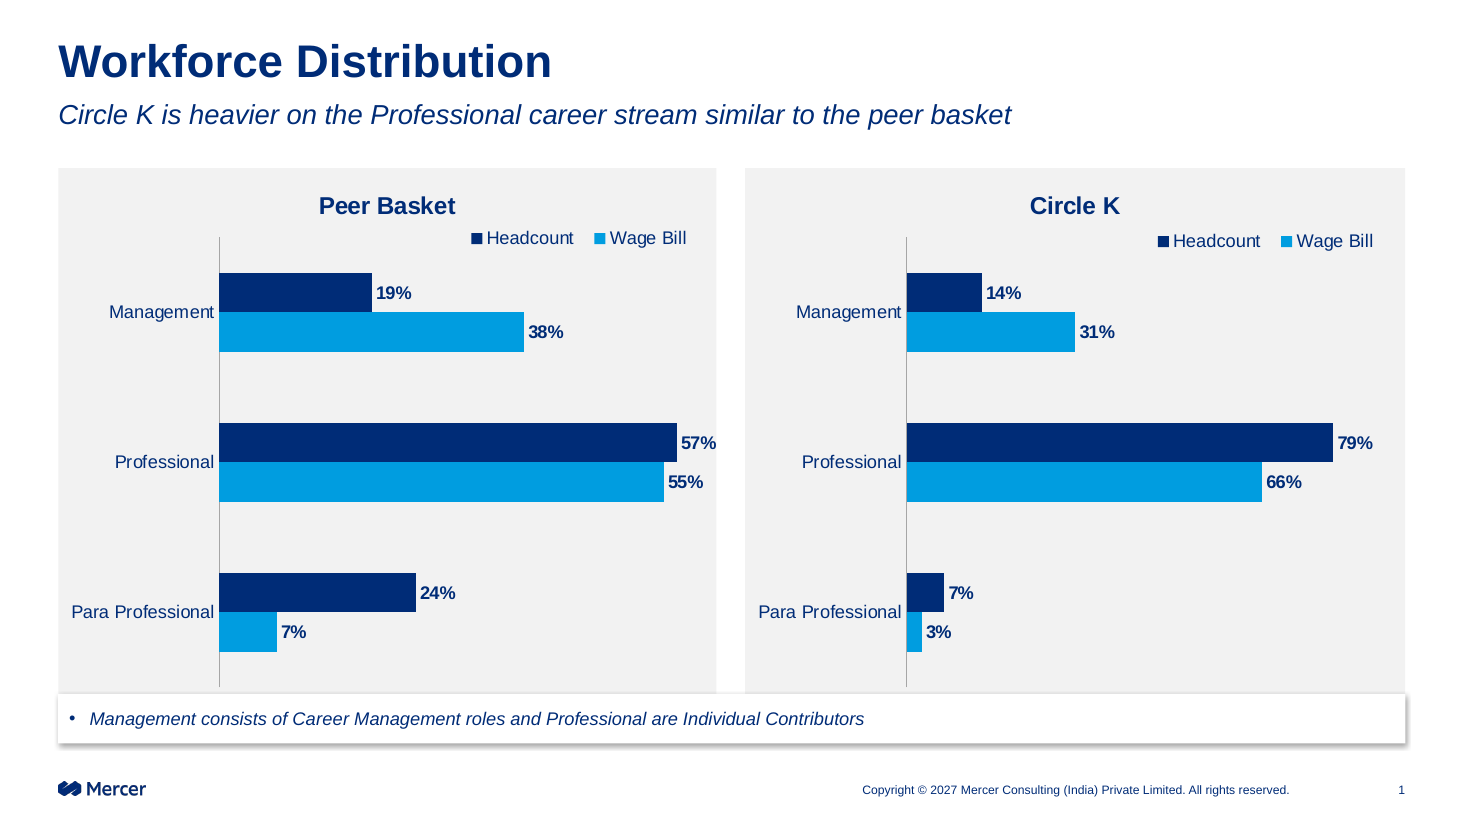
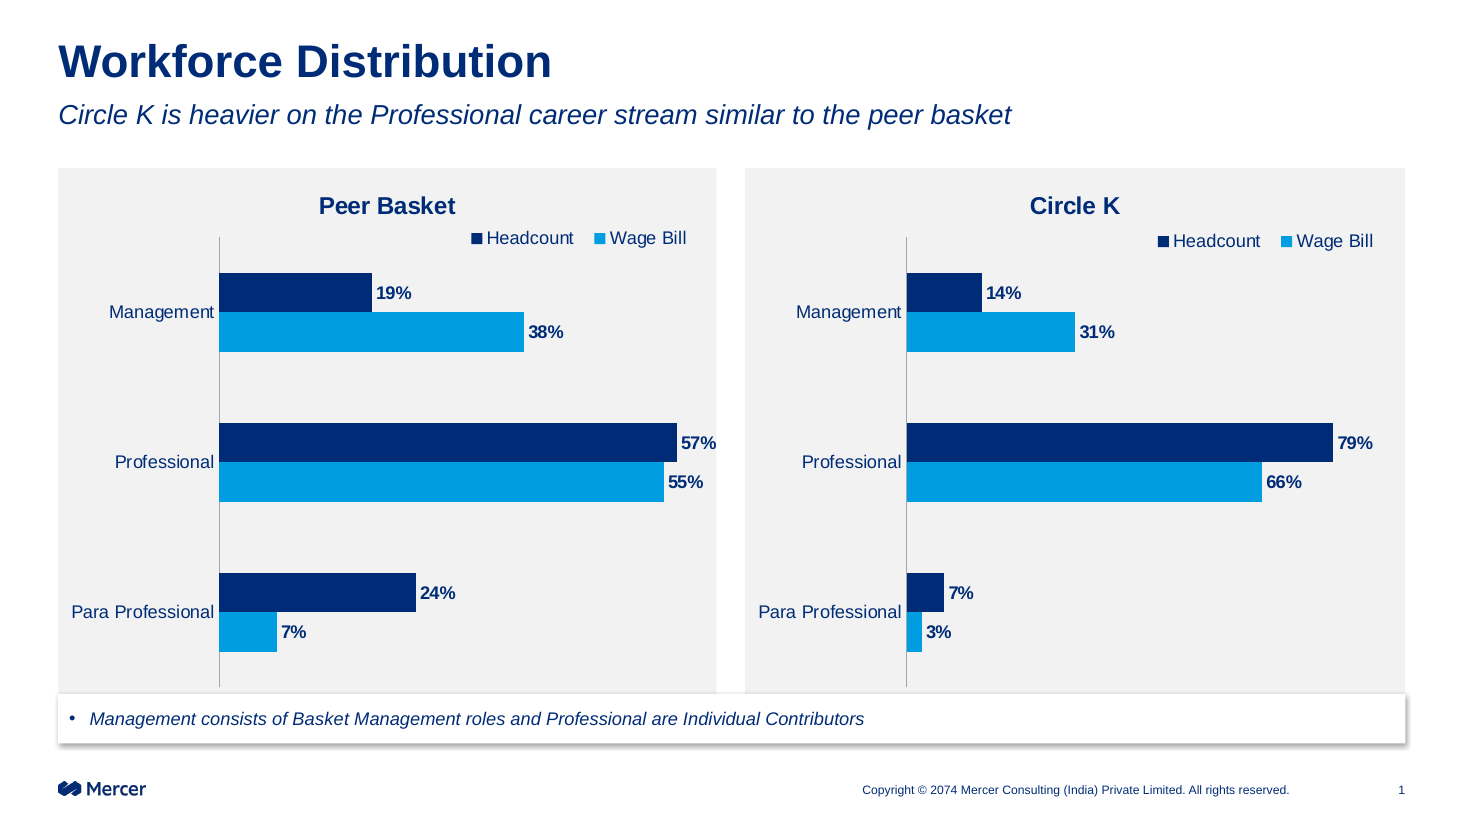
of Career: Career -> Basket
2027: 2027 -> 2074
